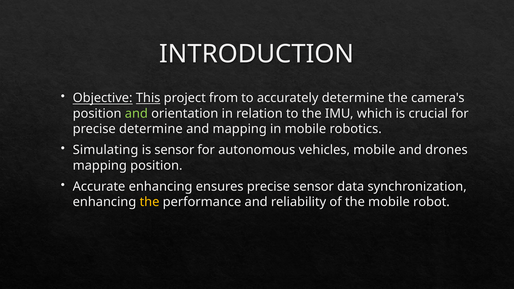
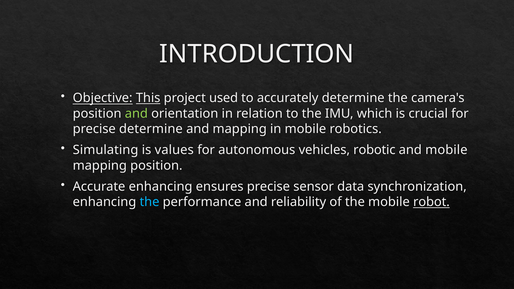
from: from -> used
is sensor: sensor -> values
vehicles mobile: mobile -> robotic
and drones: drones -> mobile
the at (150, 202) colour: yellow -> light blue
robot underline: none -> present
